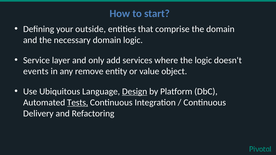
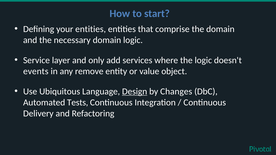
your outside: outside -> entities
Platform: Platform -> Changes
Tests underline: present -> none
